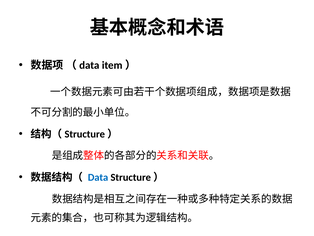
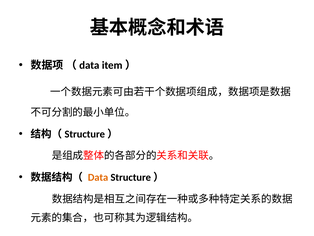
Data colour: blue -> orange
